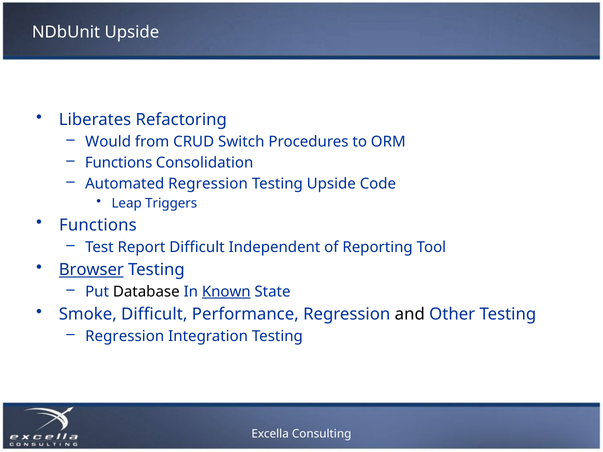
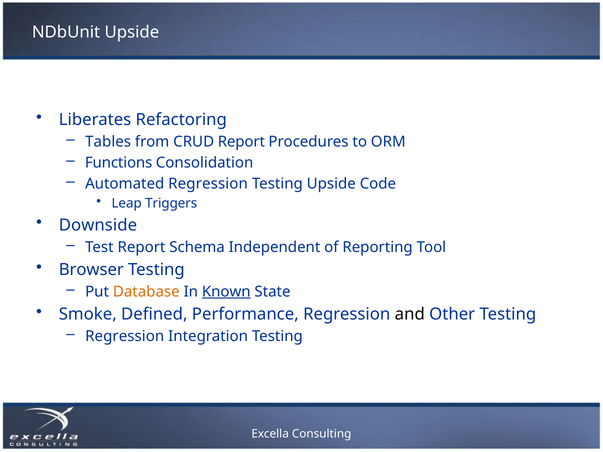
Would: Would -> Tables
CRUD Switch: Switch -> Report
Functions at (98, 225): Functions -> Downside
Report Difficult: Difficult -> Schema
Browser underline: present -> none
Database colour: black -> orange
Smoke Difficult: Difficult -> Defined
